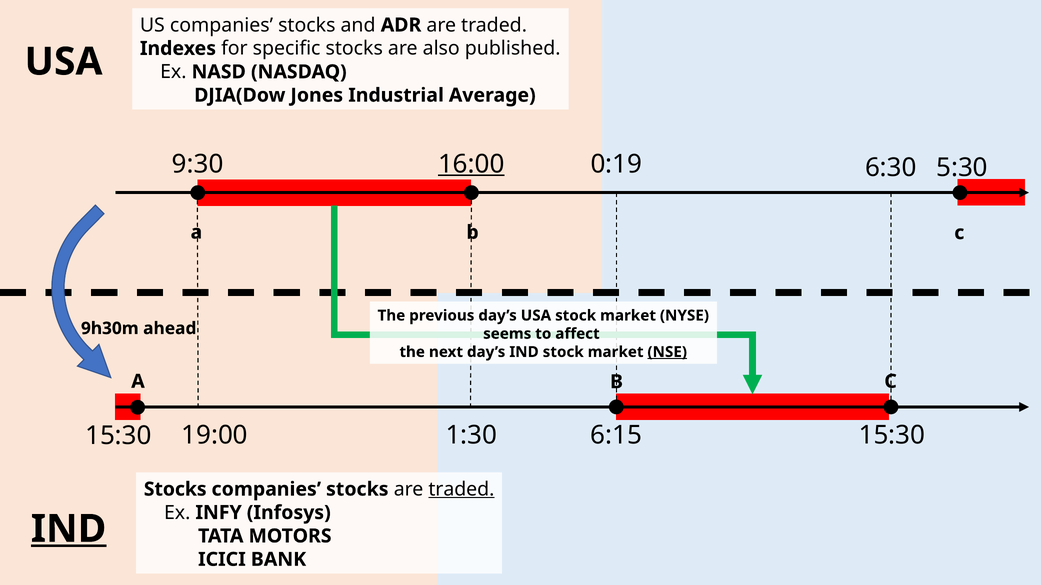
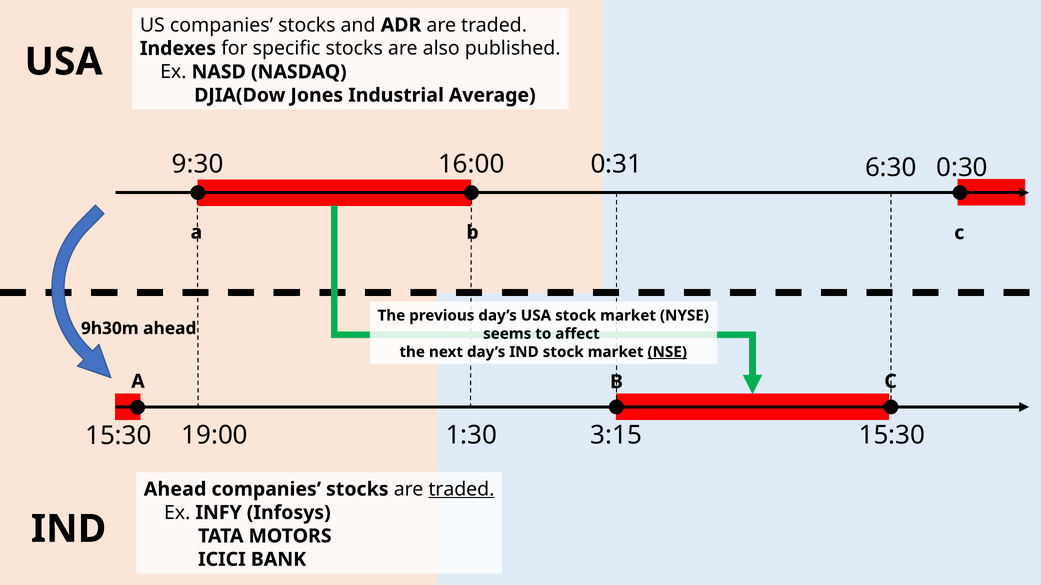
16:00 underline: present -> none
0:19: 0:19 -> 0:31
5:30: 5:30 -> 0:30
6:15: 6:15 -> 3:15
Stocks at (175, 490): Stocks -> Ahead
IND at (69, 529) underline: present -> none
